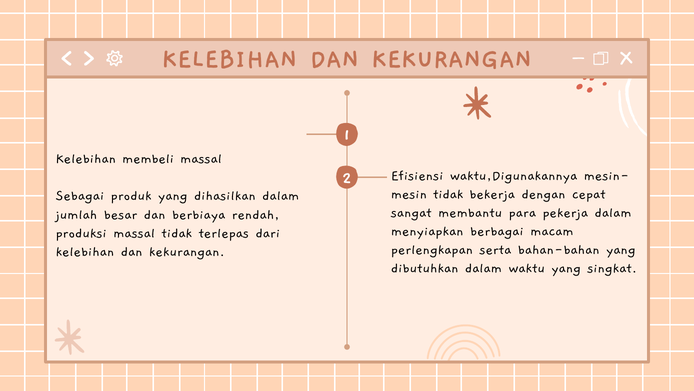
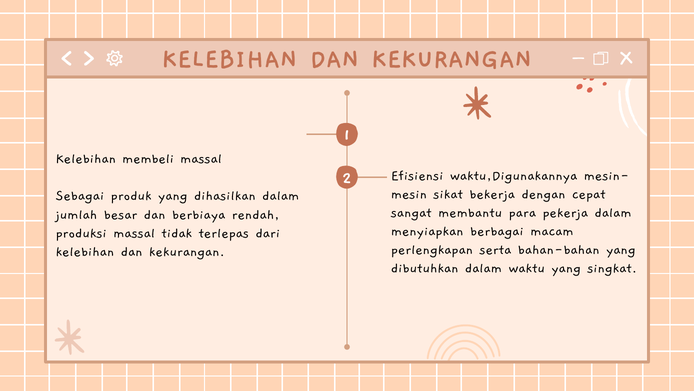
tidak at (448, 193): tidak -> sikat
